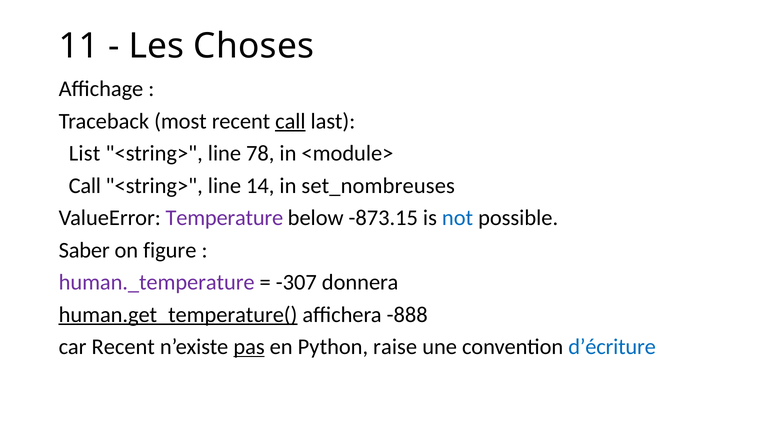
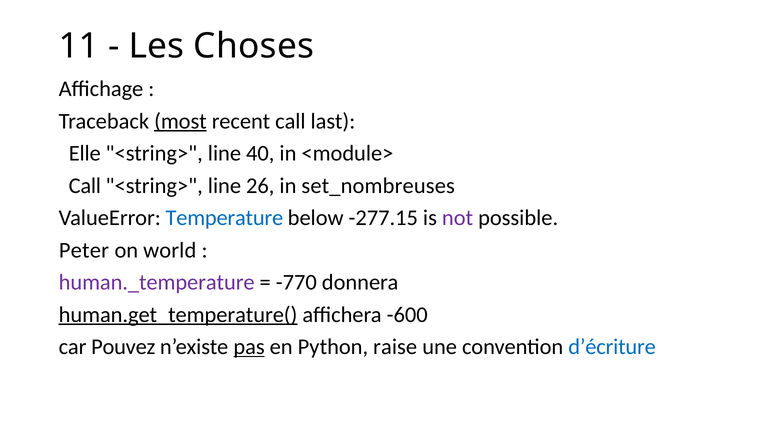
most underline: none -> present
call at (290, 121) underline: present -> none
List: List -> Elle
78: 78 -> 40
14: 14 -> 26
Temperature colour: purple -> blue
-873.15: -873.15 -> -277.15
not colour: blue -> purple
Saber: Saber -> Peter
figure: figure -> world
-307: -307 -> -770
-888: -888 -> -600
car Recent: Recent -> Pouvez
